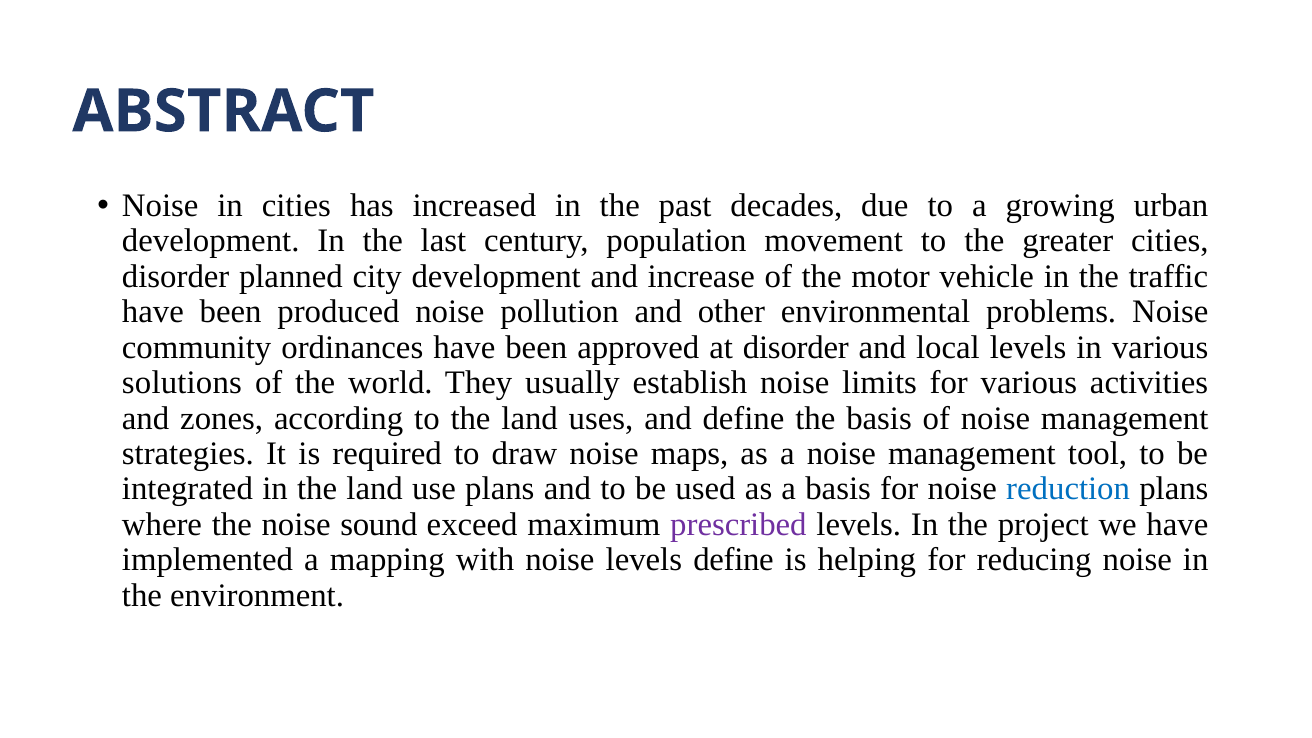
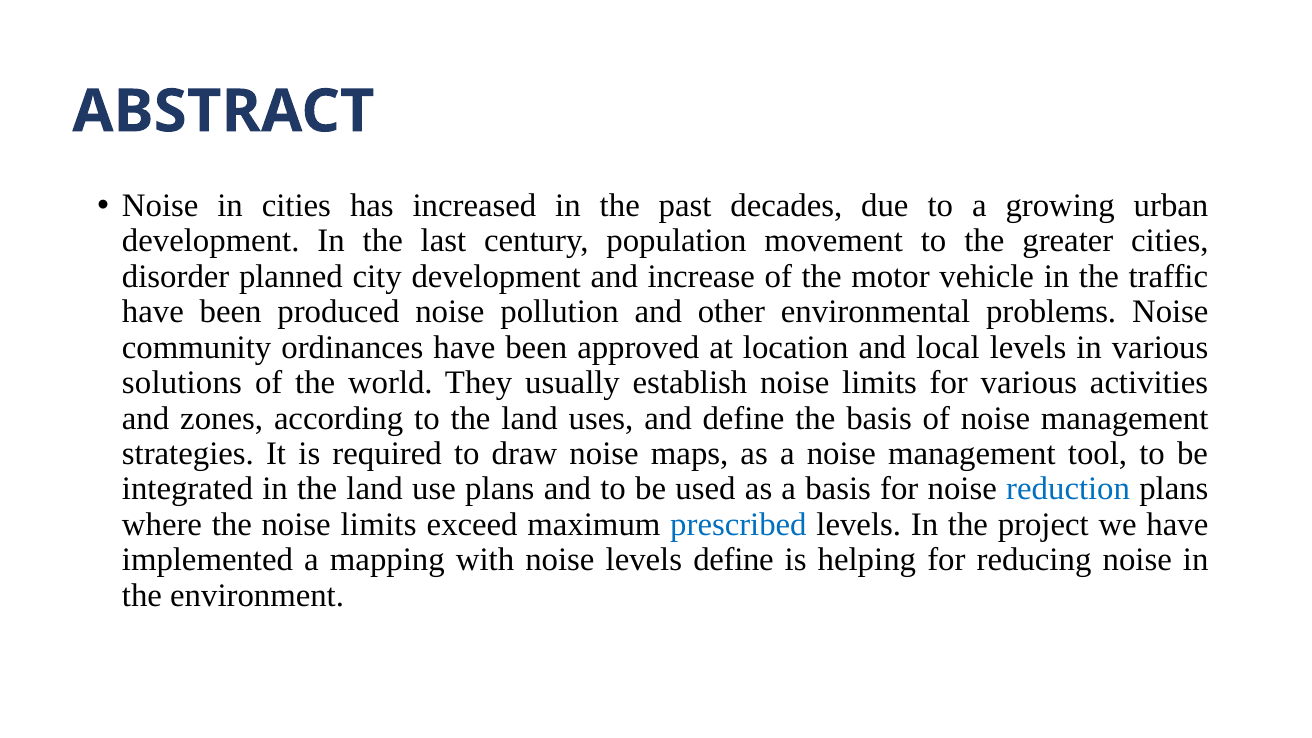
at disorder: disorder -> location
the noise sound: sound -> limits
prescribed colour: purple -> blue
